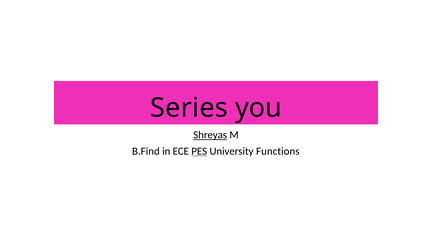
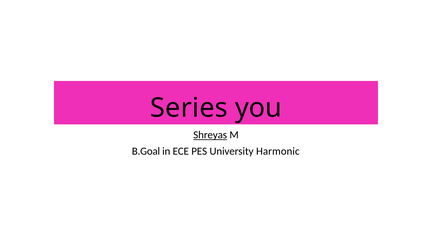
B.Find: B.Find -> B.Goal
PES underline: present -> none
Functions: Functions -> Harmonic
